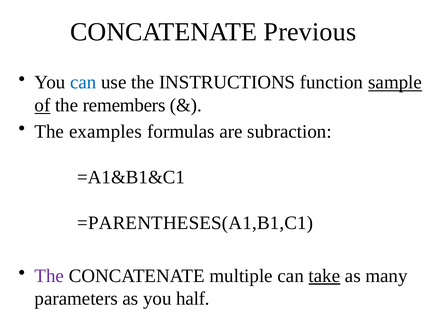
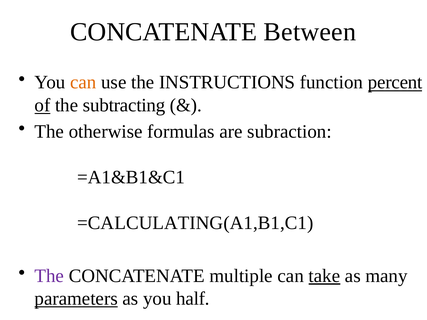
Previous: Previous -> Between
can at (83, 82) colour: blue -> orange
sample: sample -> percent
remembers: remembers -> subtracting
examples: examples -> otherwise
=PARENTHESES(A1,B1,C1: =PARENTHESES(A1,B1,C1 -> =CALCULATING(A1,B1,C1
parameters underline: none -> present
